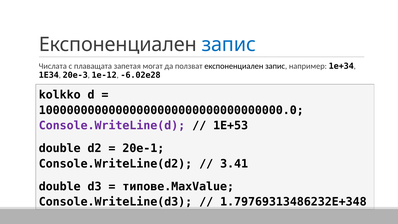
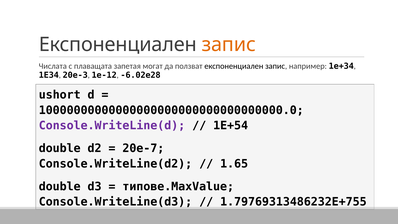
запис at (229, 45) colour: blue -> orange
kolkko: kolkko -> ushort
1E+53: 1E+53 -> 1E+54
20e-1: 20e-1 -> 20e-7
3.41: 3.41 -> 1.65
1.79769313486232E+348: 1.79769313486232E+348 -> 1.79769313486232E+755
